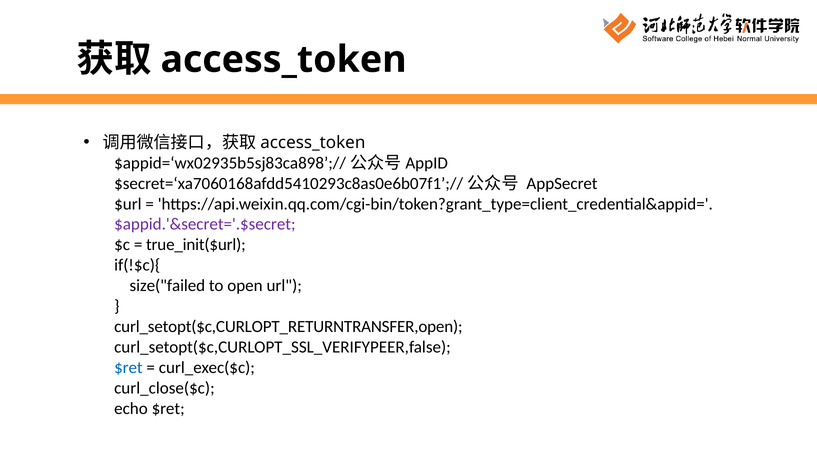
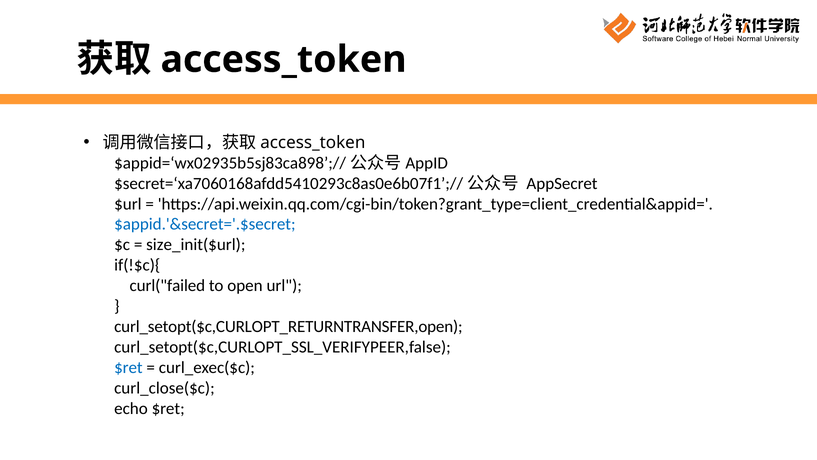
$appid.'&secret='.$secret colour: purple -> blue
true_init($url: true_init($url -> size_init($url
size("failed: size("failed -> curl("failed
